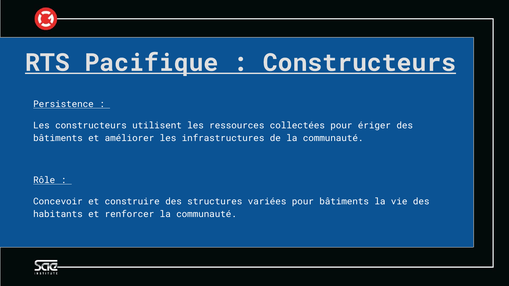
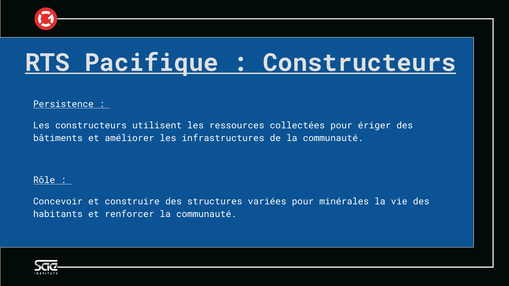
pour bâtiments: bâtiments -> minérales
